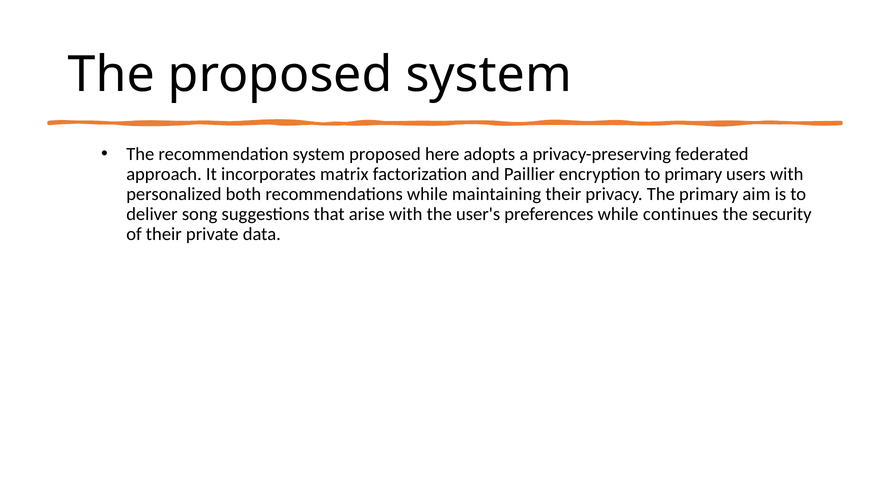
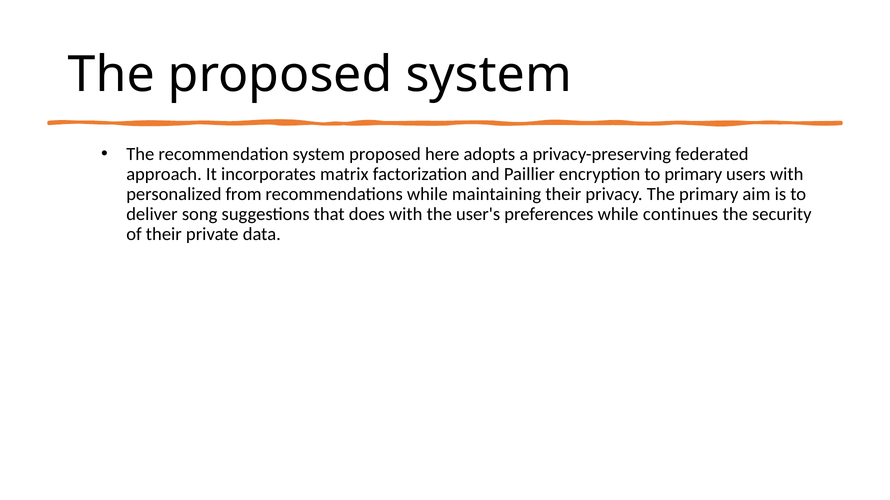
both: both -> from
arise: arise -> does
